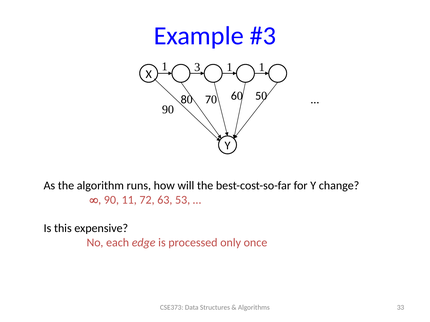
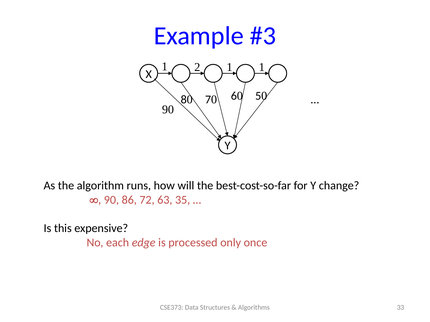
3: 3 -> 2
11: 11 -> 86
53: 53 -> 35
